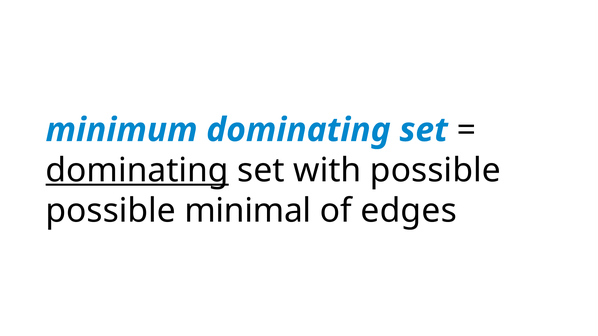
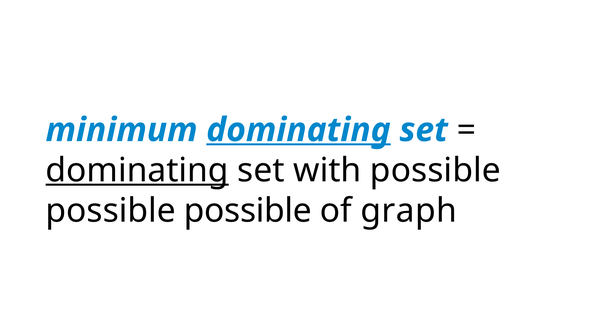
dominating at (299, 130) underline: none -> present
minimal at (248, 211): minimal -> possible
edges: edges -> graph
